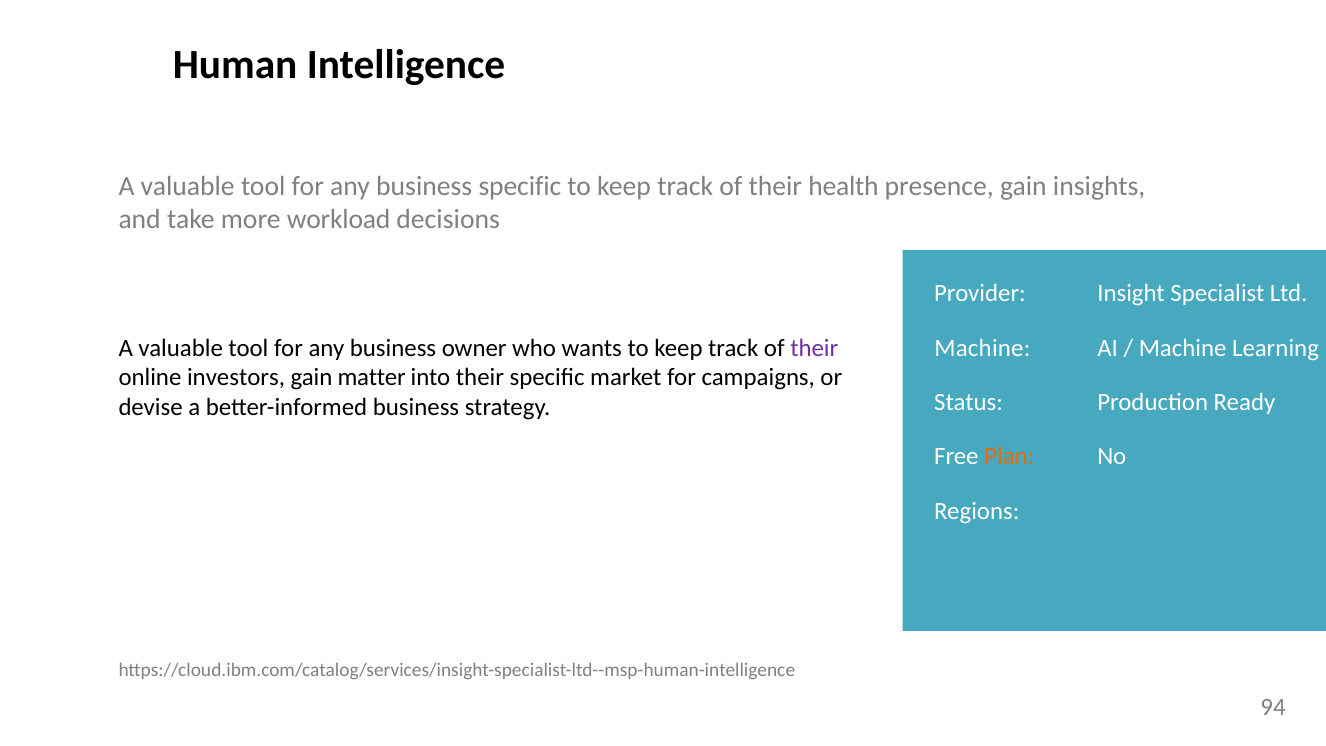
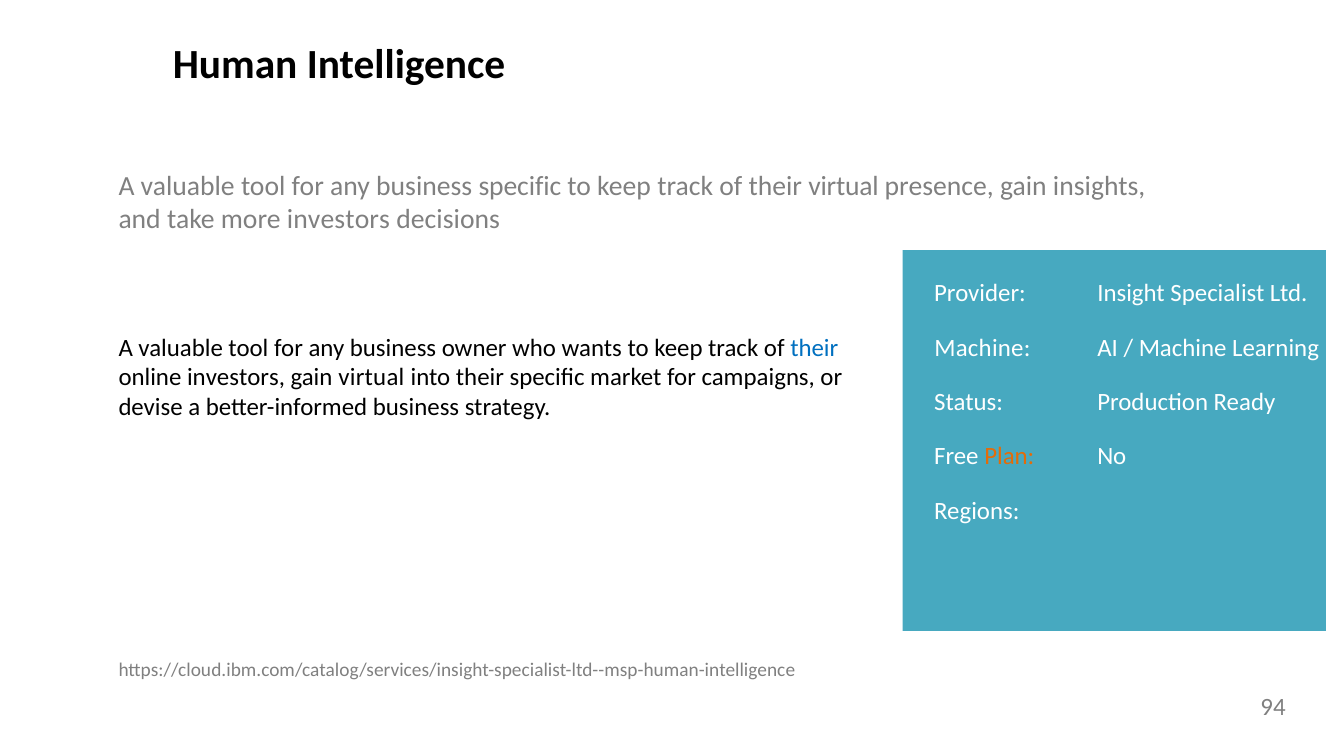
their health: health -> virtual
more workload: workload -> investors
their at (814, 348) colour: purple -> blue
gain matter: matter -> virtual
